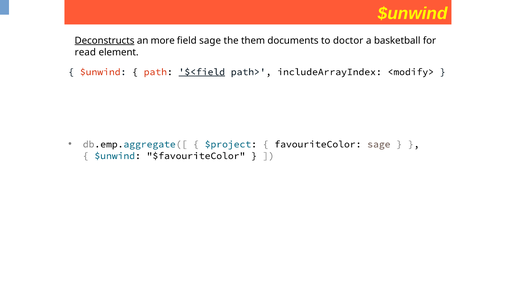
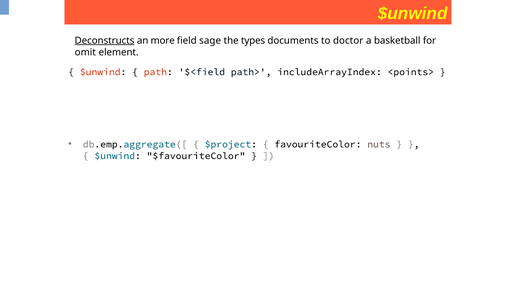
them: them -> types
read: read -> omit
$<field underline: present -> none
<modify>: <modify> -> <points>
favouriteColor sage: sage -> nuts
